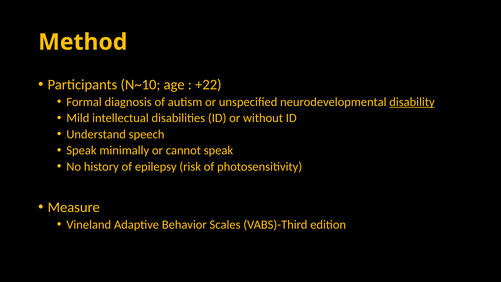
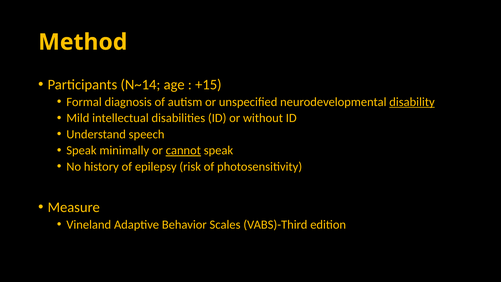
N~10: N~10 -> N~14
+22: +22 -> +15
cannot underline: none -> present
